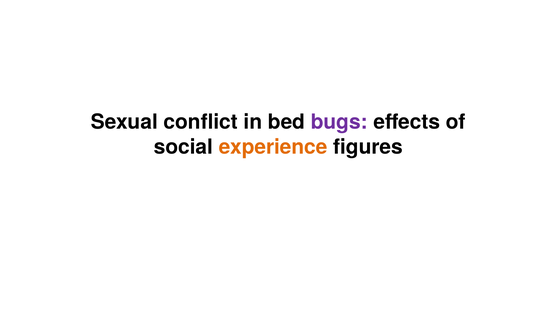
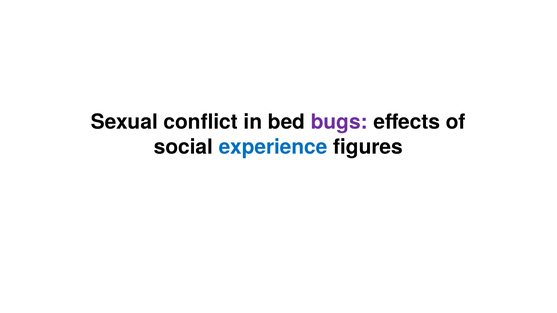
experience colour: orange -> blue
